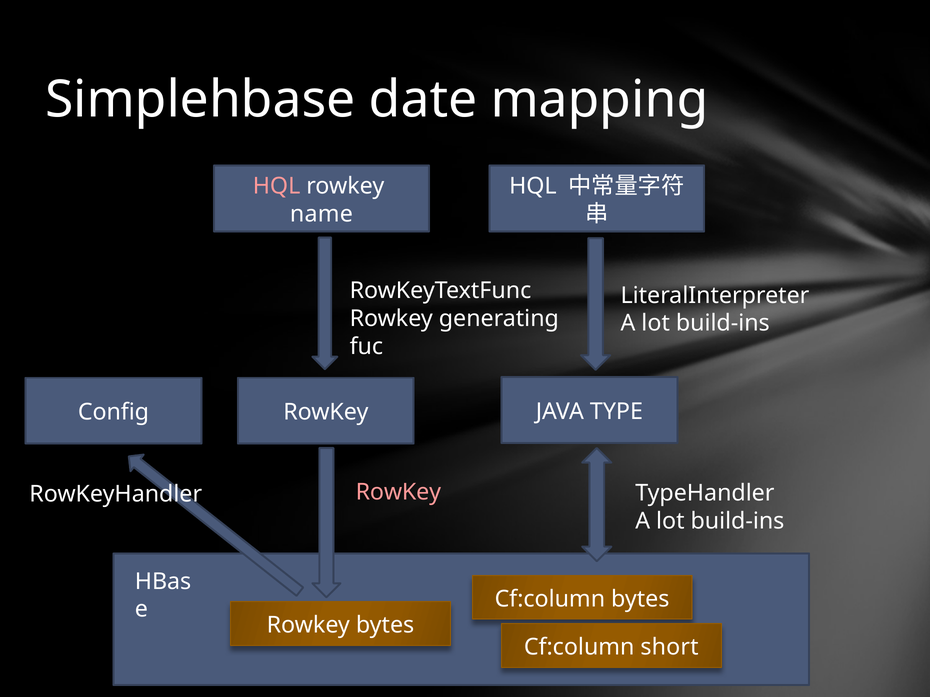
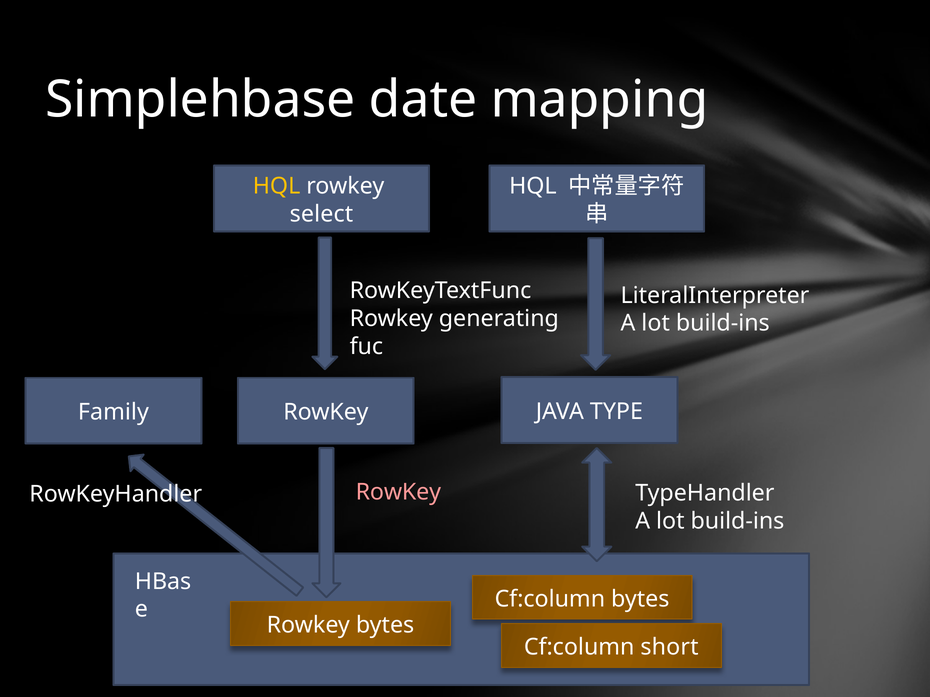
HQL at (277, 186) colour: pink -> yellow
name: name -> select
Config: Config -> Family
